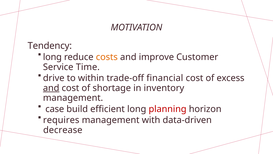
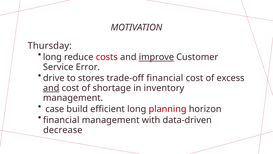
Tendency: Tendency -> Thursday
costs colour: orange -> red
improve underline: none -> present
Time: Time -> Error
within: within -> stores
requires at (61, 120): requires -> financial
